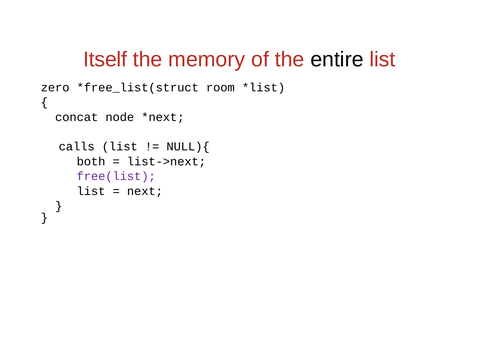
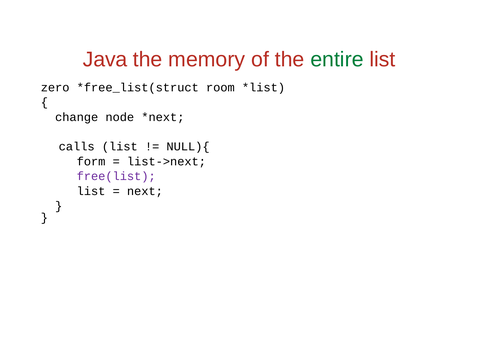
Itself: Itself -> Java
entire colour: black -> green
concat: concat -> change
both: both -> form
